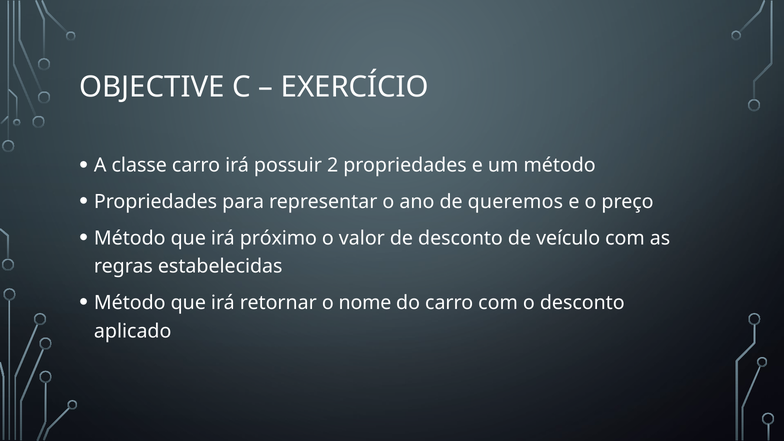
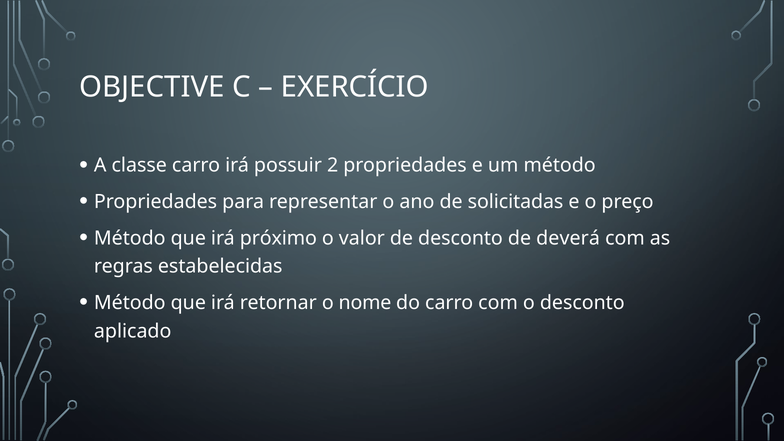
queremos: queremos -> solicitadas
veículo: veículo -> deverá
